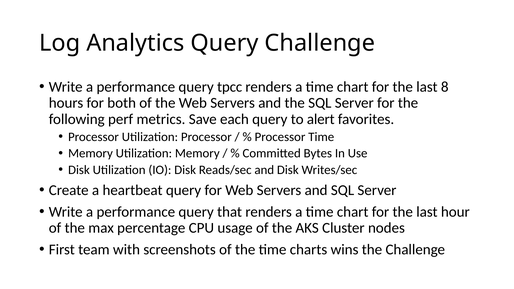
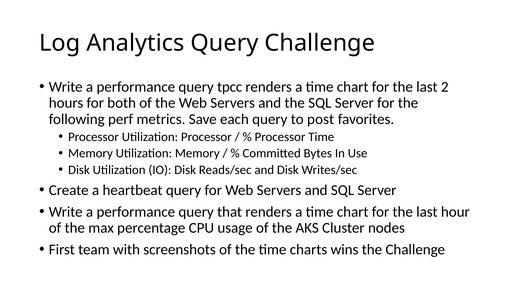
8: 8 -> 2
alert: alert -> post
